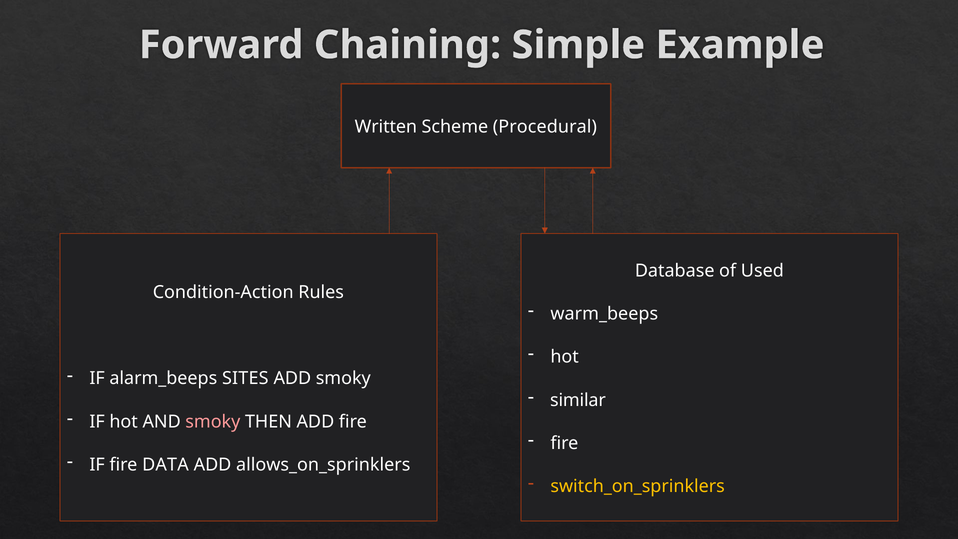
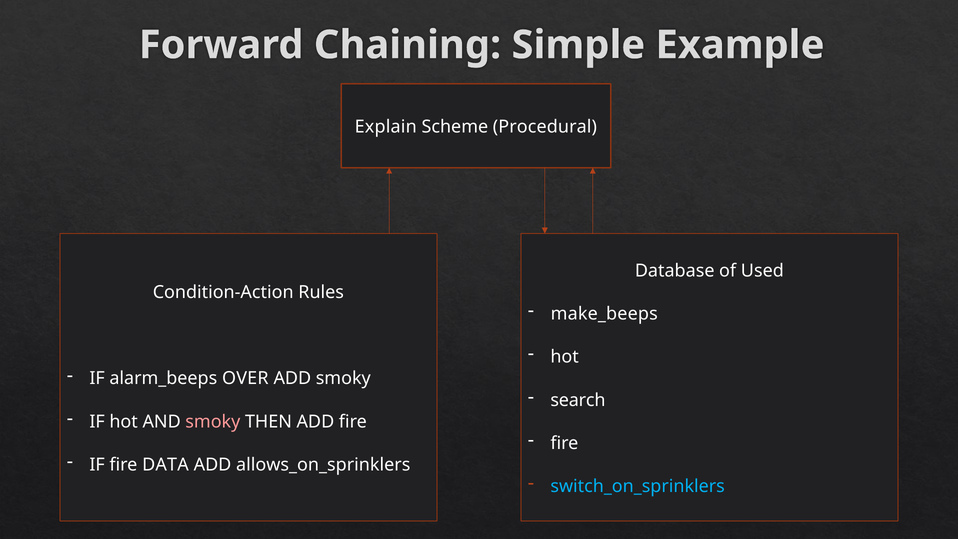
Written: Written -> Explain
warm_beeps: warm_beeps -> make_beeps
SITES: SITES -> OVER
similar: similar -> search
switch_on_sprinklers colour: yellow -> light blue
